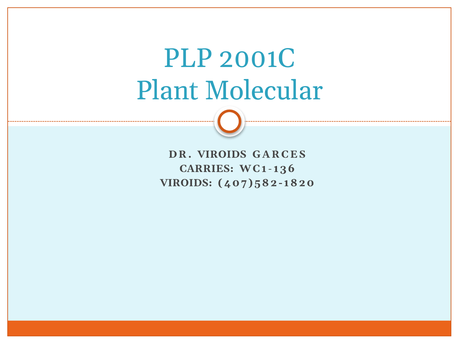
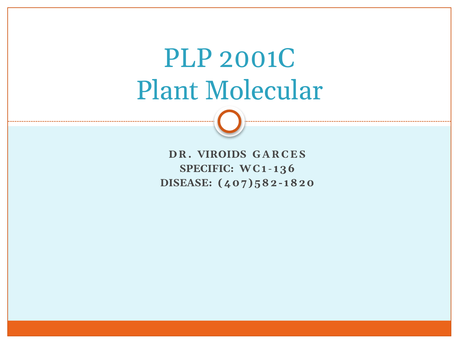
CARRIES: CARRIES -> SPECIFIC
VIROIDS at (186, 183): VIROIDS -> DISEASE
